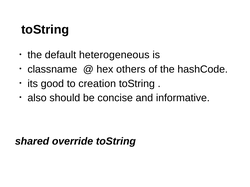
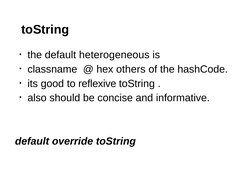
creation: creation -> reflexive
shared at (32, 142): shared -> default
